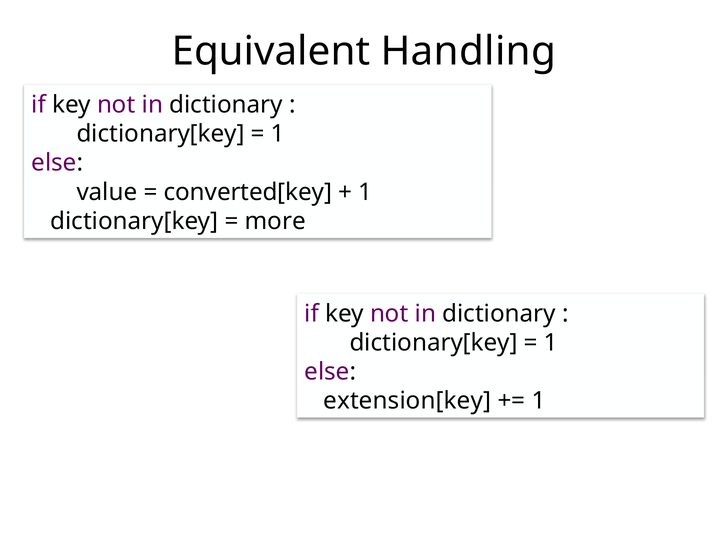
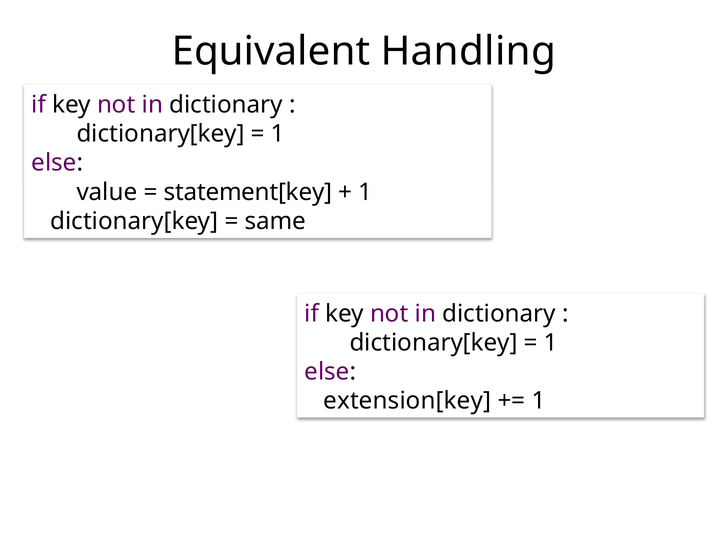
converted[key: converted[key -> statement[key
more: more -> same
